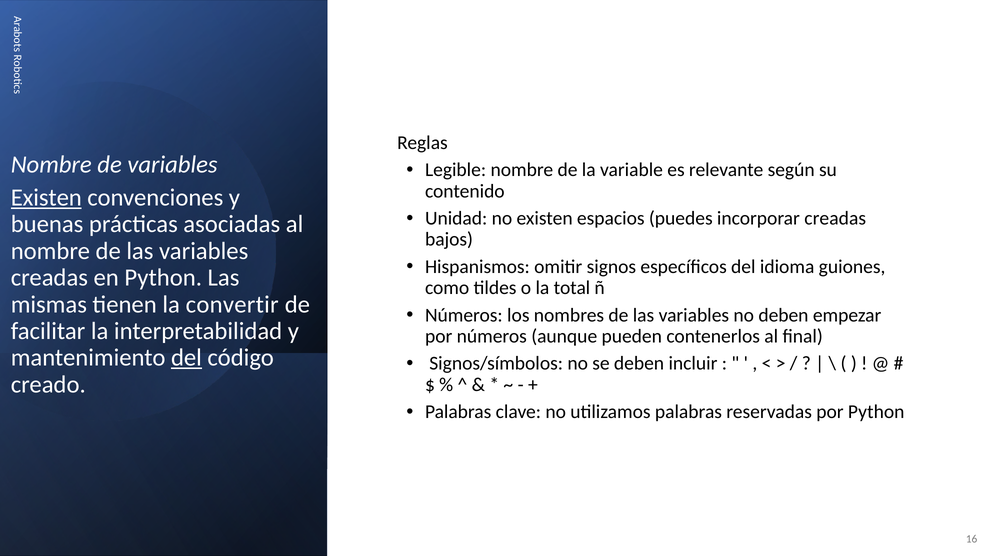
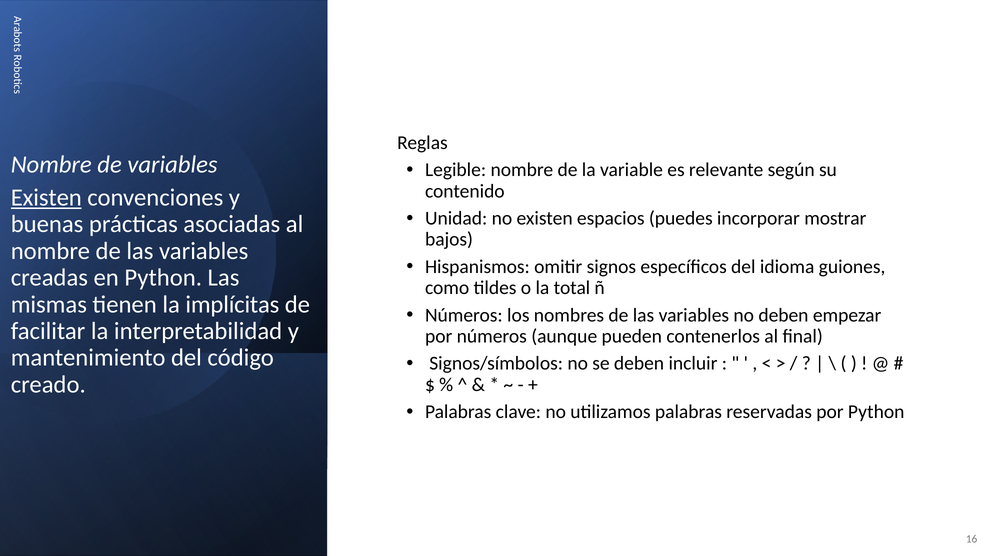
incorporar creadas: creadas -> mostrar
convertir: convertir -> implícitas
del at (186, 358) underline: present -> none
